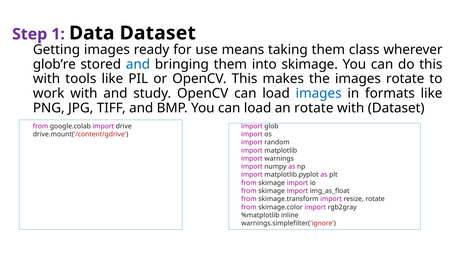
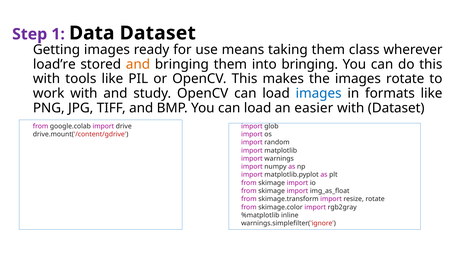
glob’re: glob’re -> load’re
and at (138, 64) colour: blue -> orange
into skimage: skimage -> bringing
an rotate: rotate -> easier
